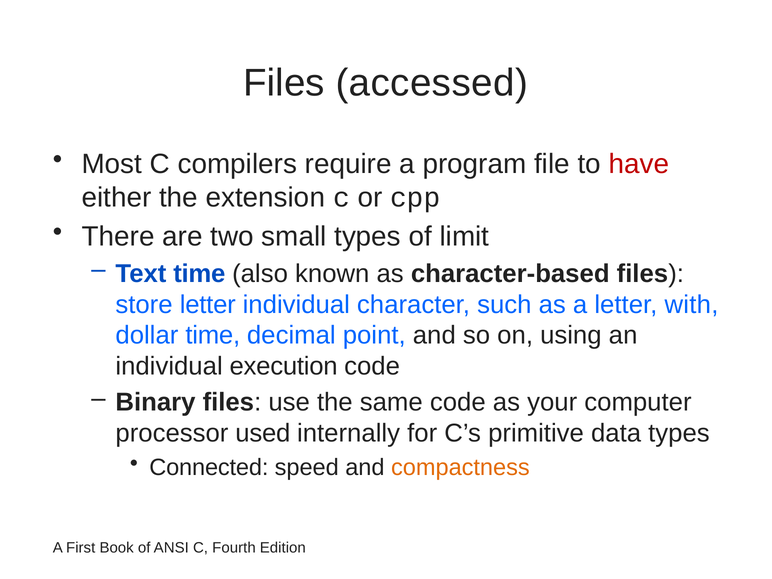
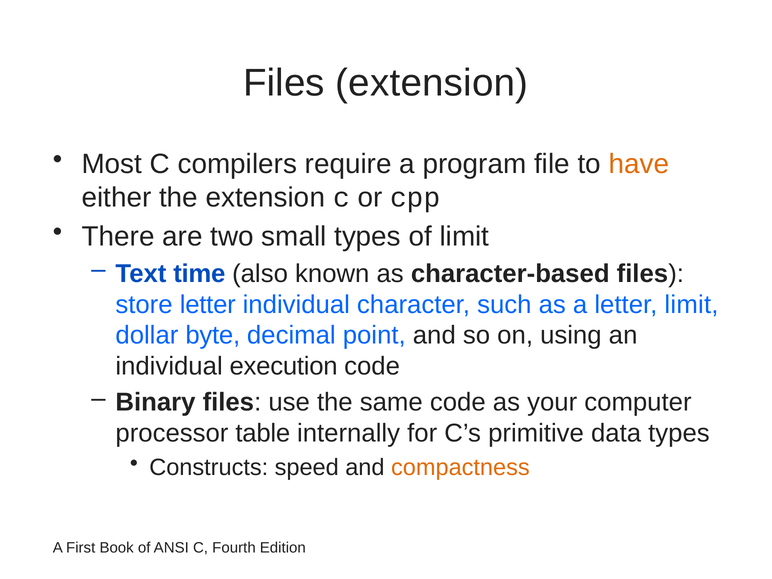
Files accessed: accessed -> extension
have colour: red -> orange
letter with: with -> limit
dollar time: time -> byte
used: used -> table
Connected: Connected -> Constructs
